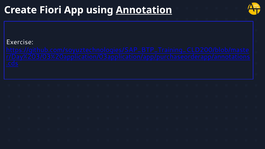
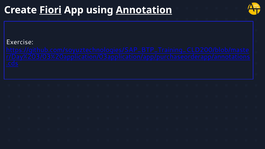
Fiori underline: none -> present
